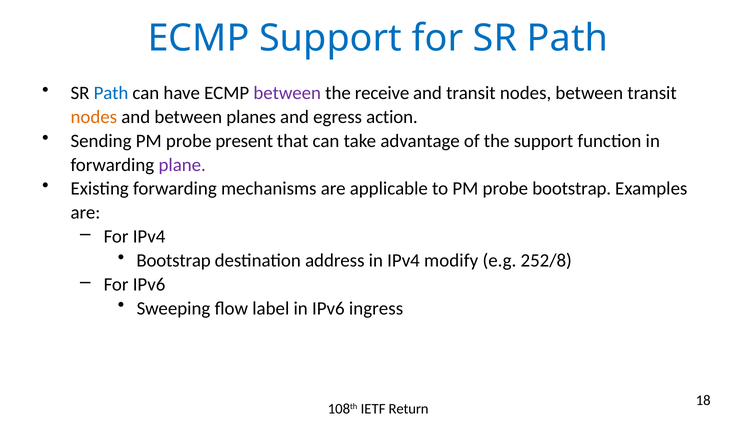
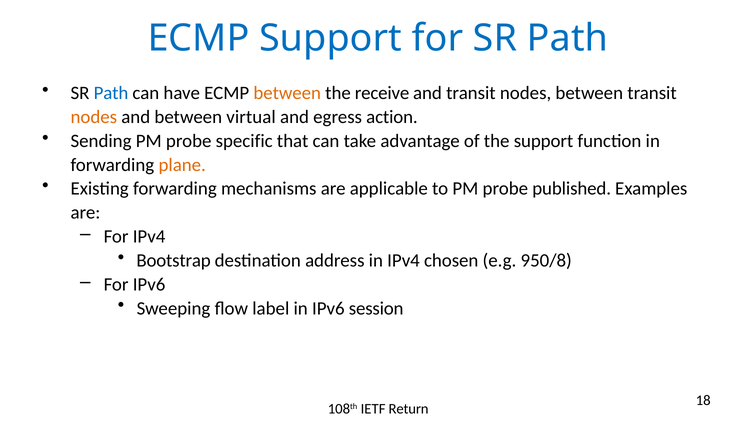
between at (287, 93) colour: purple -> orange
planes: planes -> virtual
present: present -> specific
plane colour: purple -> orange
probe bootstrap: bootstrap -> published
modify: modify -> chosen
252/8: 252/8 -> 950/8
ingress: ingress -> session
